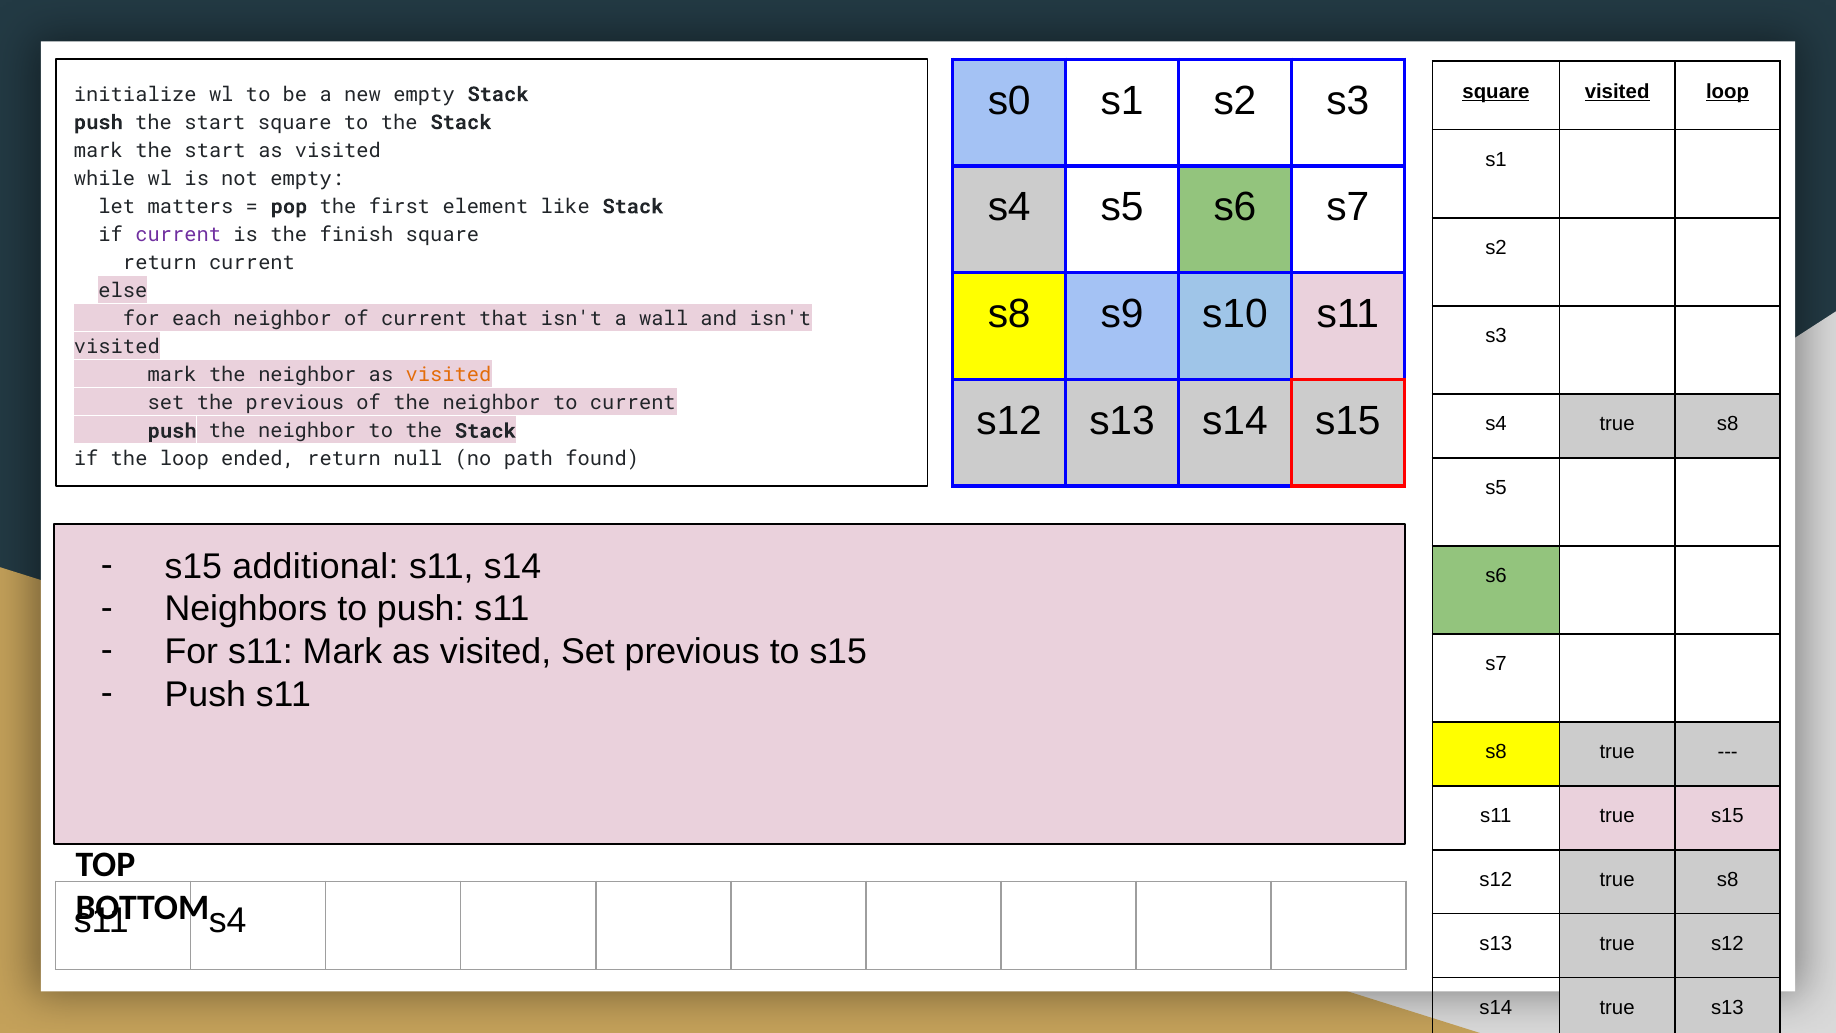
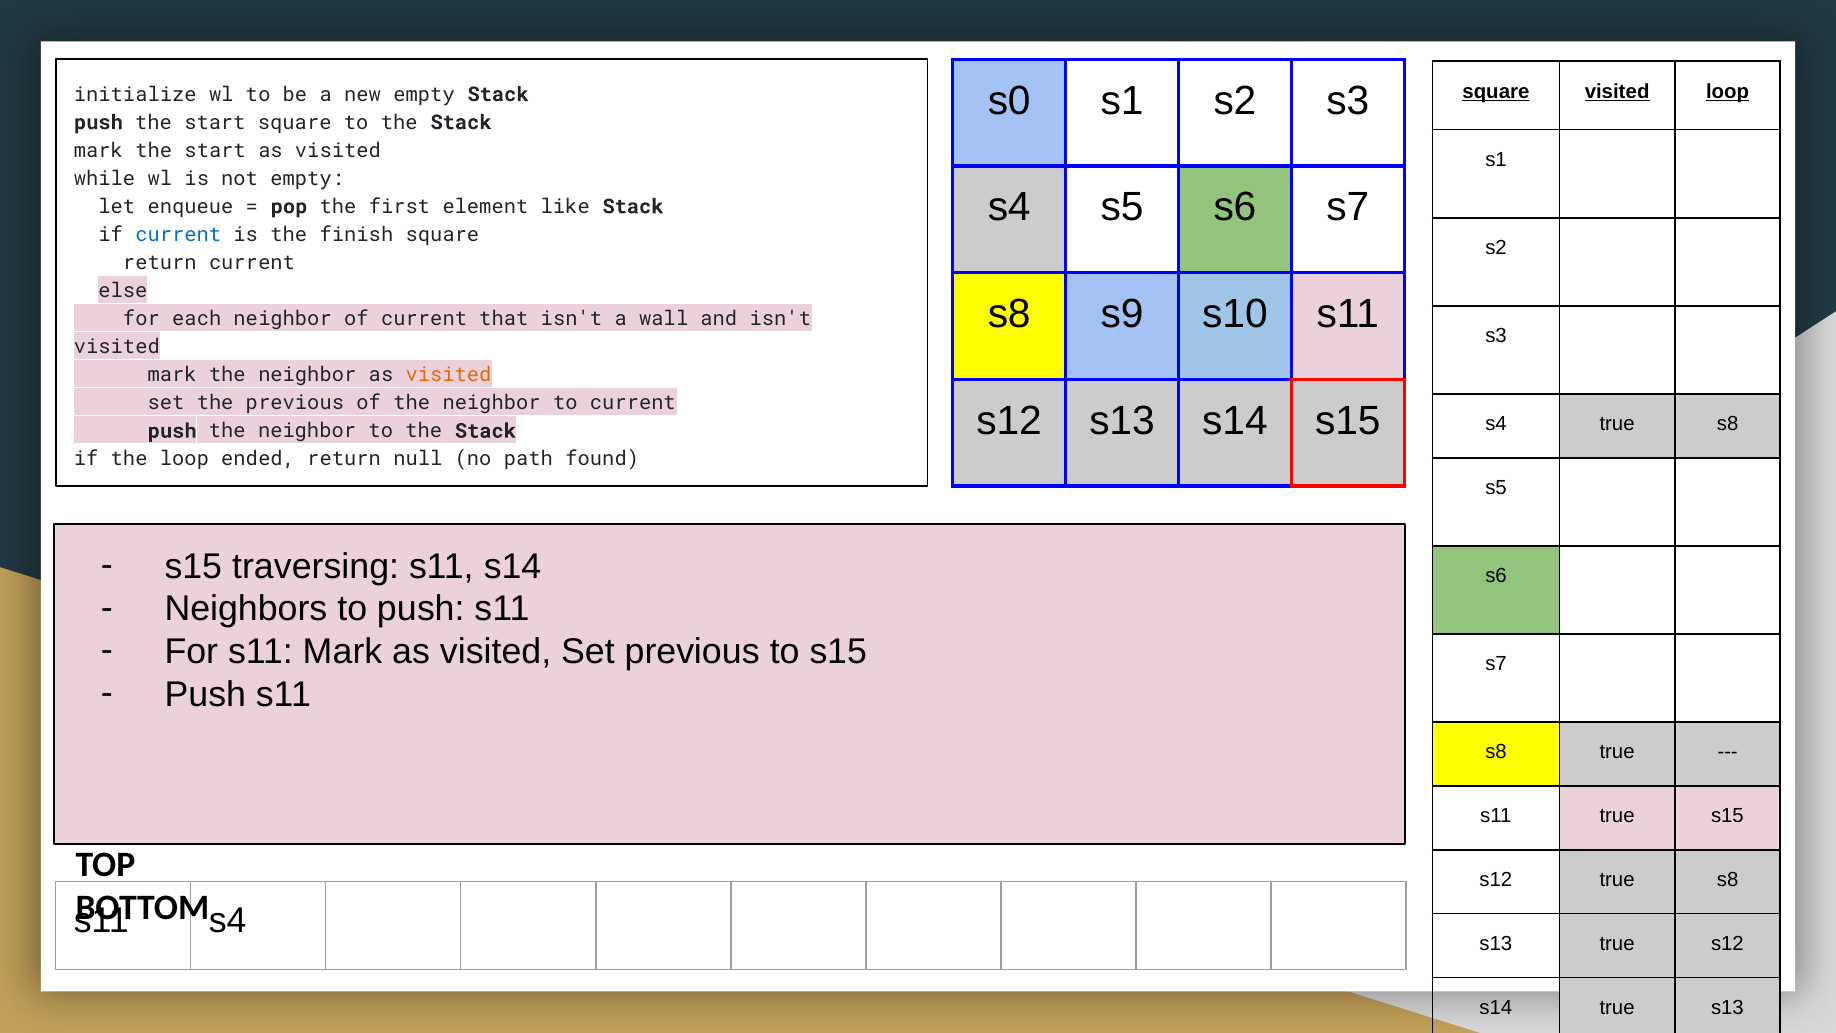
matters: matters -> enqueue
current at (178, 235) colour: purple -> blue
additional: additional -> traversing
